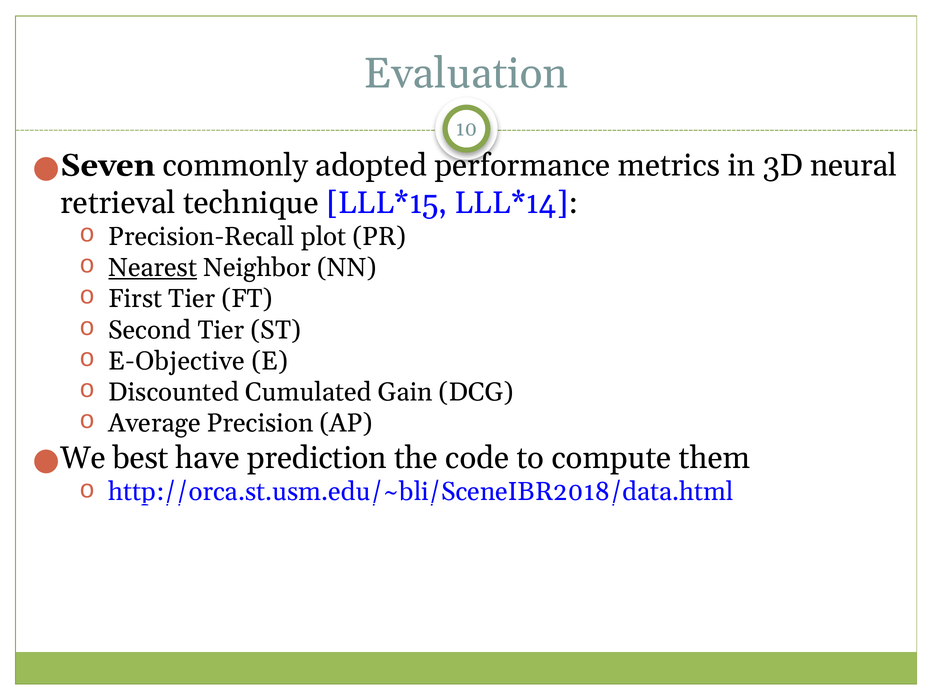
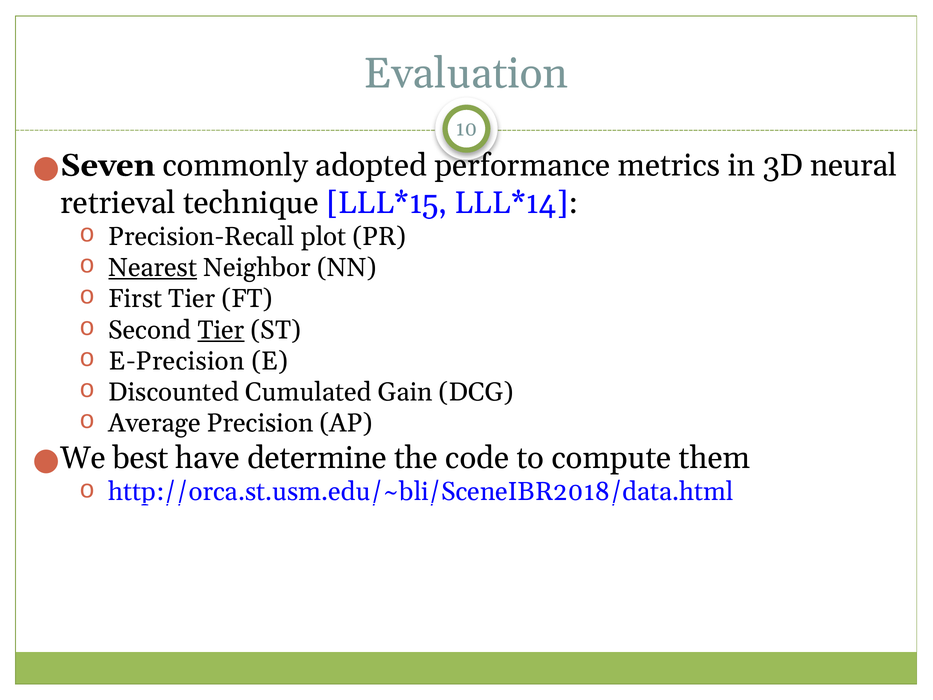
Tier at (221, 330) underline: none -> present
E-Objective: E-Objective -> E-Precision
prediction: prediction -> determine
